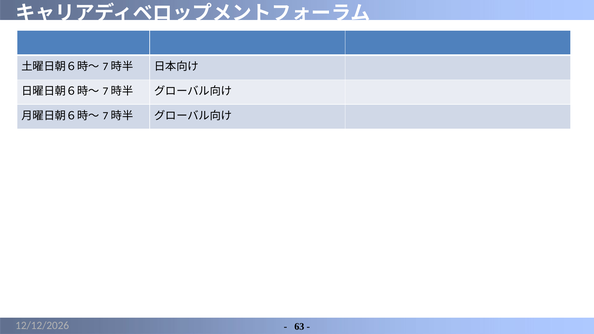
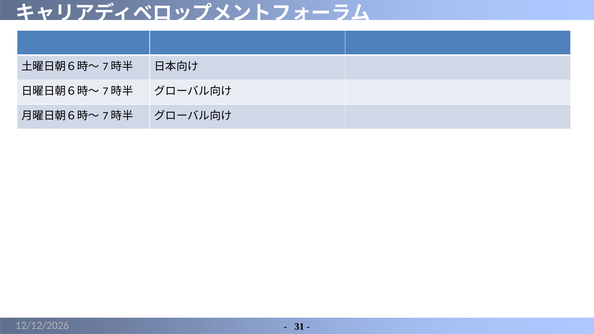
63: 63 -> 31
